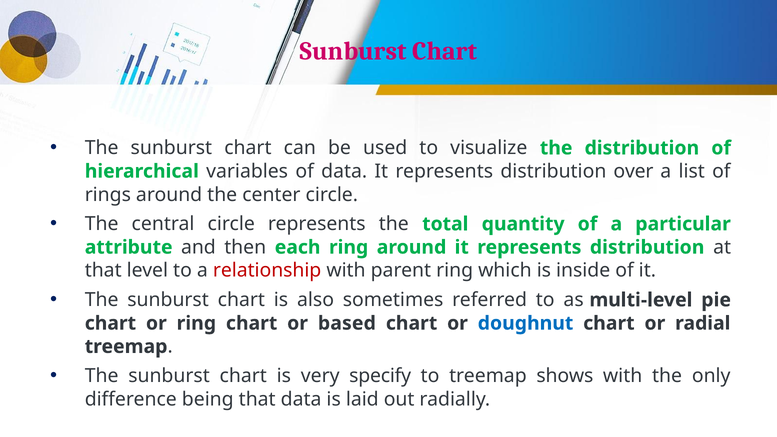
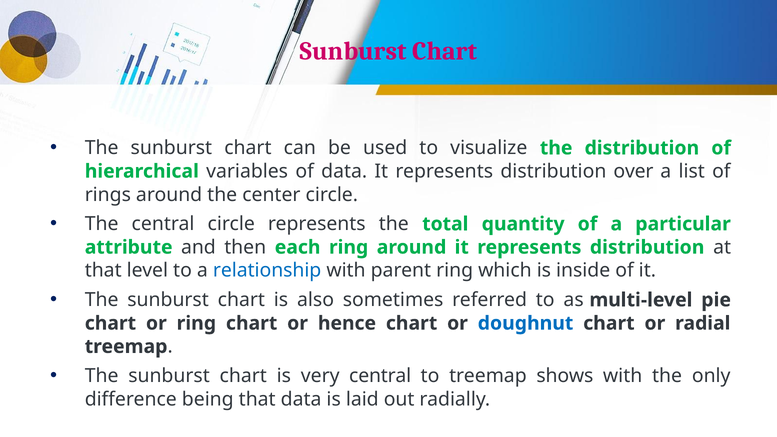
relationship colour: red -> blue
based: based -> hence
very specify: specify -> central
